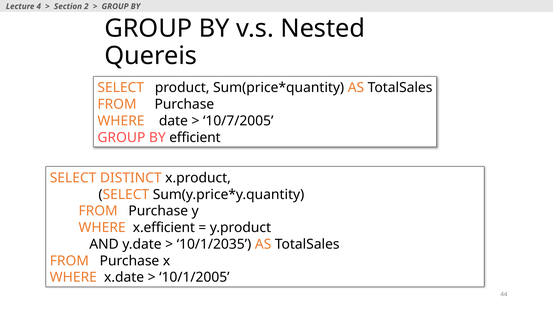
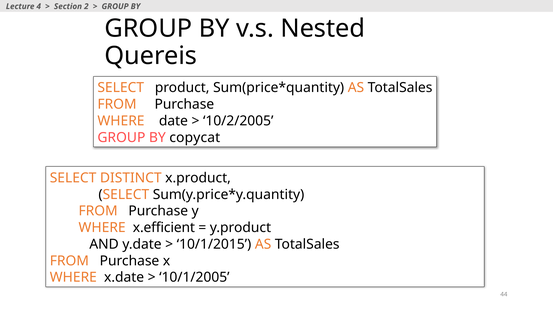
10/7/2005: 10/7/2005 -> 10/2/2005
efficient: efficient -> copycat
10/1/2035: 10/1/2035 -> 10/1/2015
